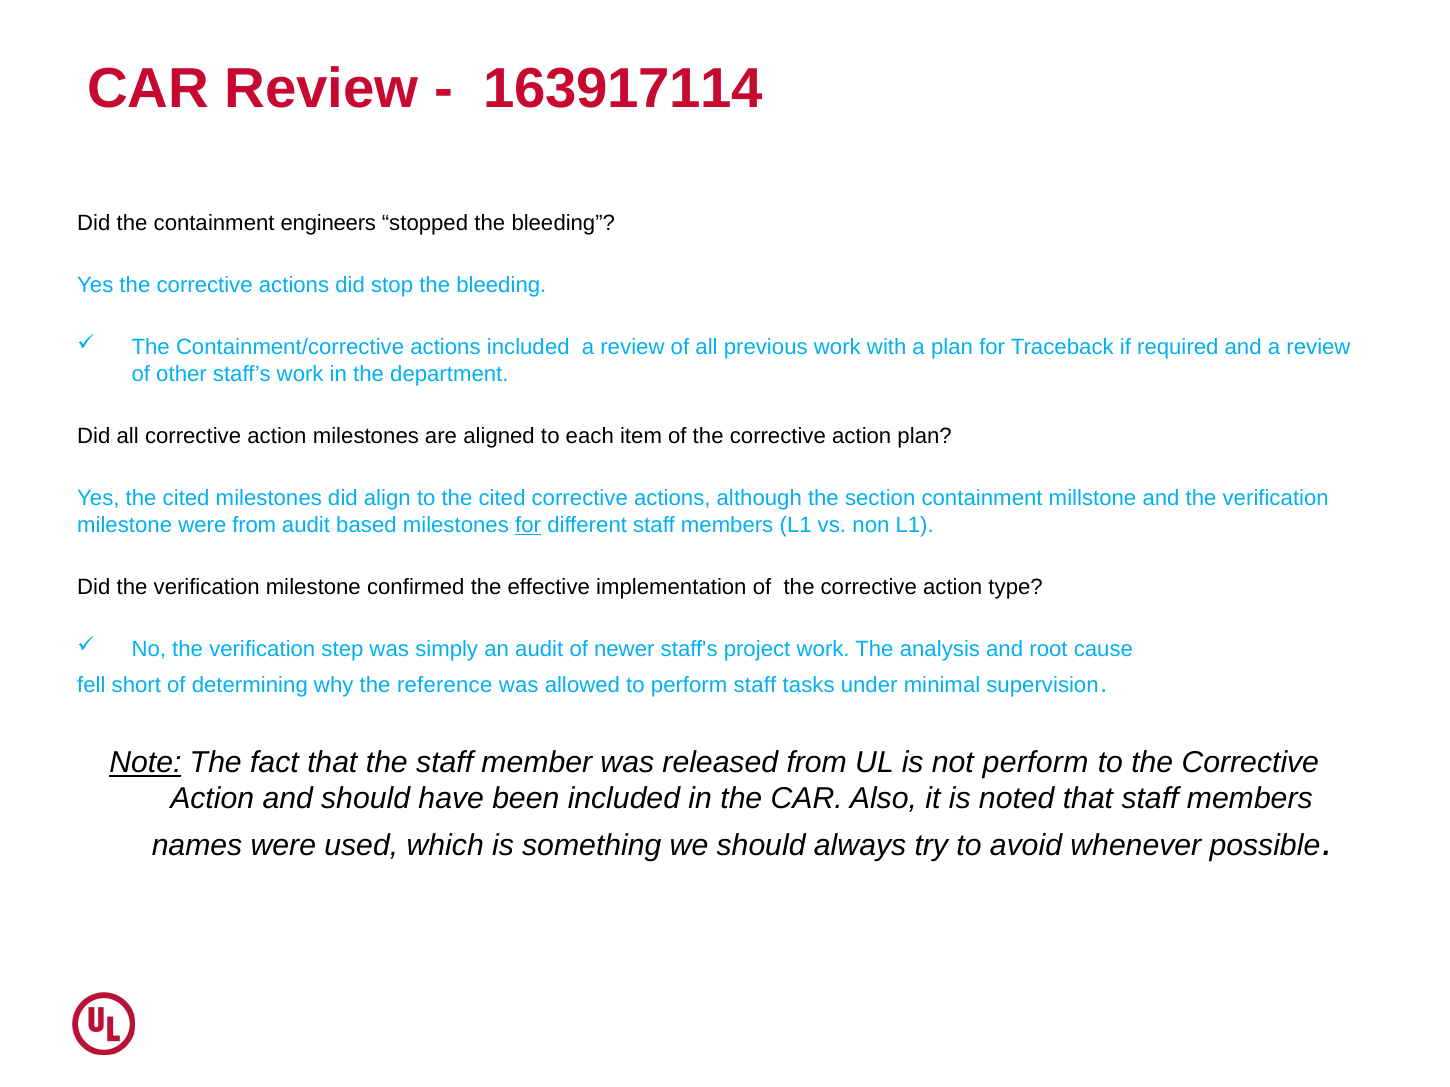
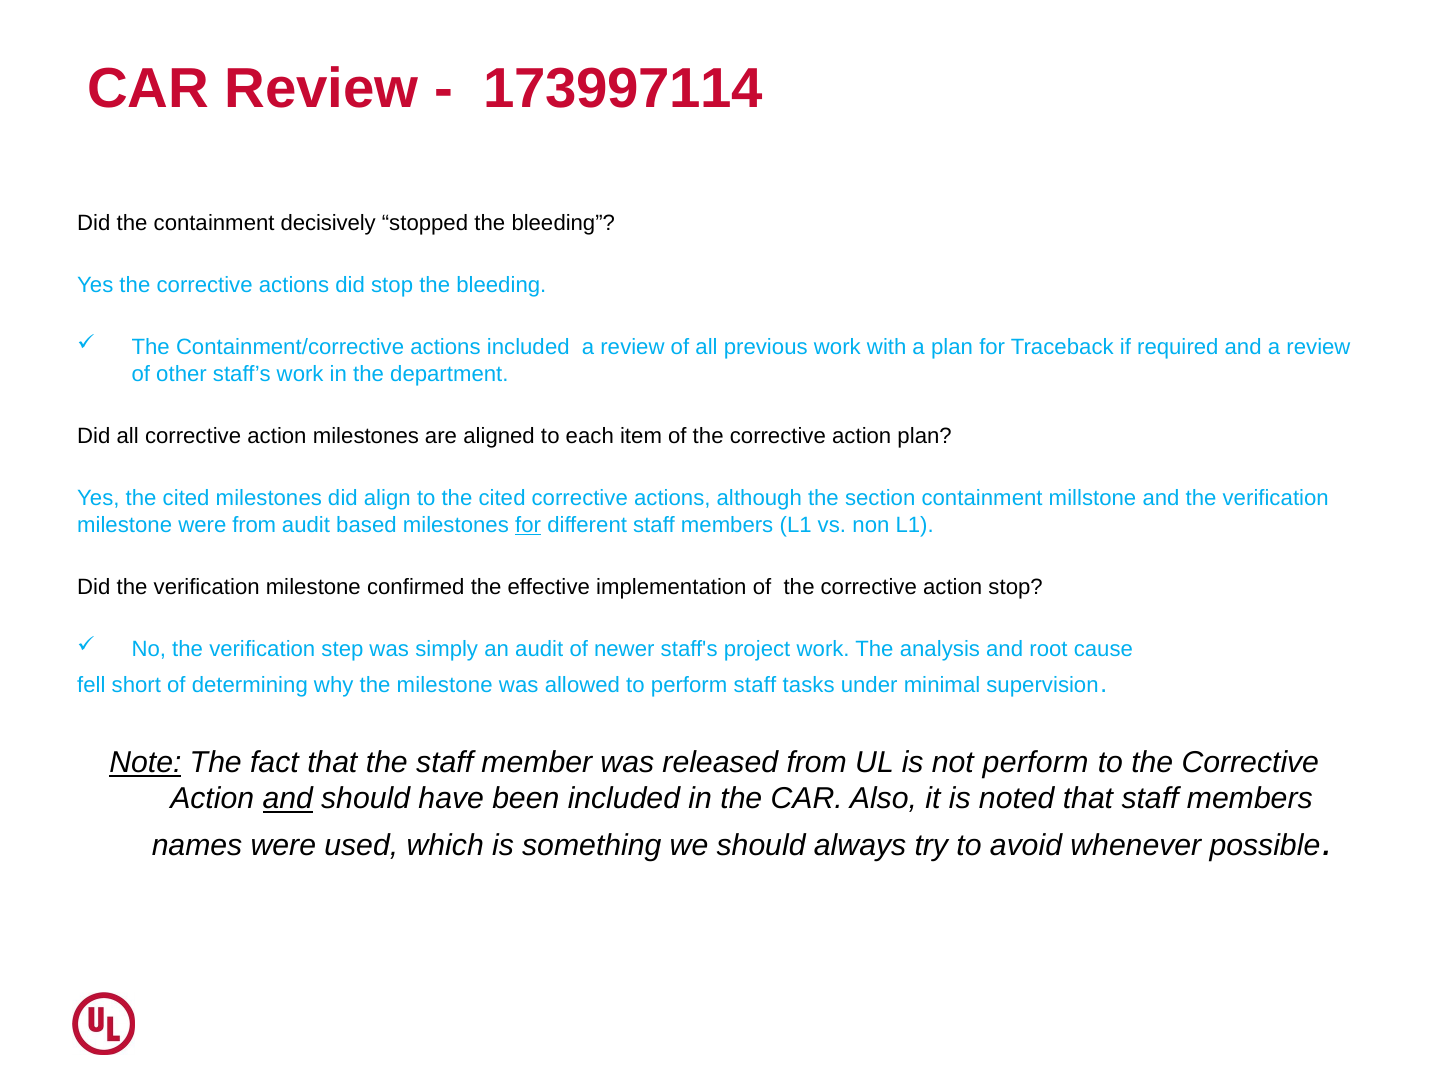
163917114: 163917114 -> 173997114
engineers: engineers -> decisively
action type: type -> stop
the reference: reference -> milestone
and at (288, 799) underline: none -> present
